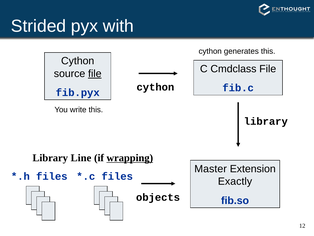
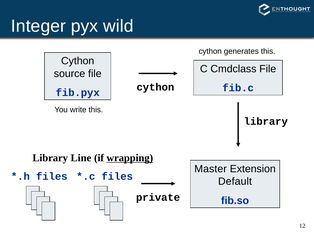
Strided: Strided -> Integer
with: with -> wild
file at (95, 73) underline: present -> none
Exactly: Exactly -> Default
objects: objects -> private
